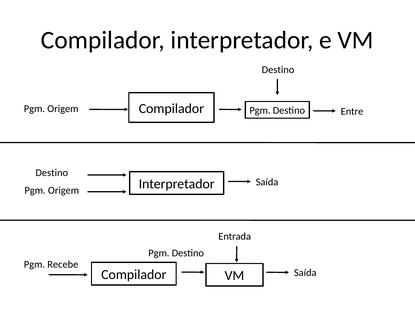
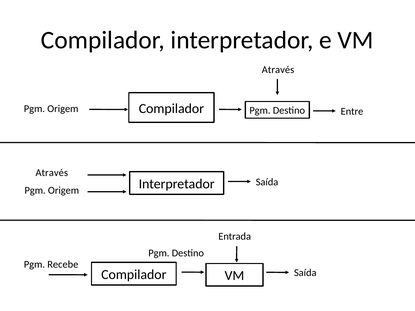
Destino at (278, 70): Destino -> Através
Destino at (52, 173): Destino -> Através
